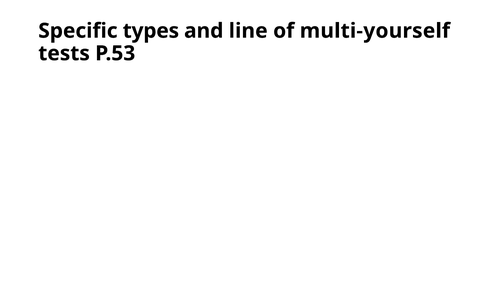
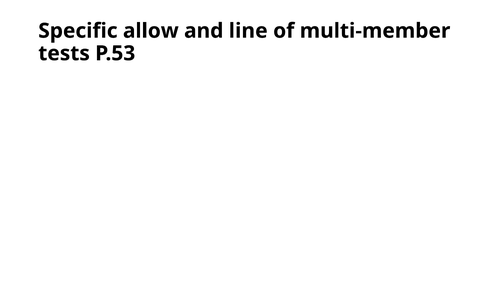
types: types -> allow
multi-yourself: multi-yourself -> multi-member
